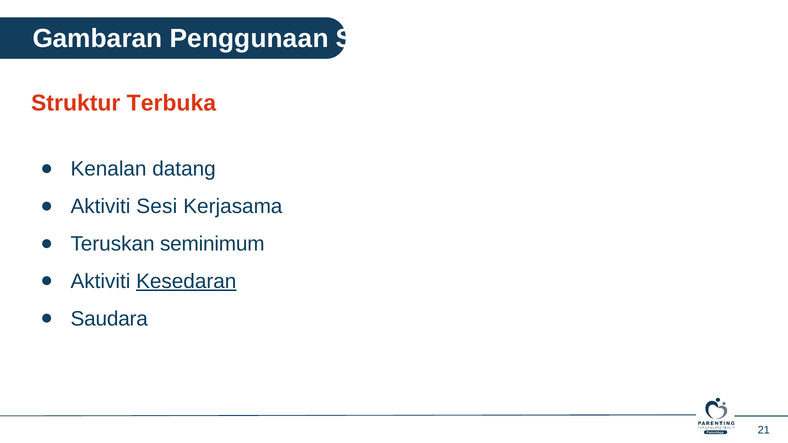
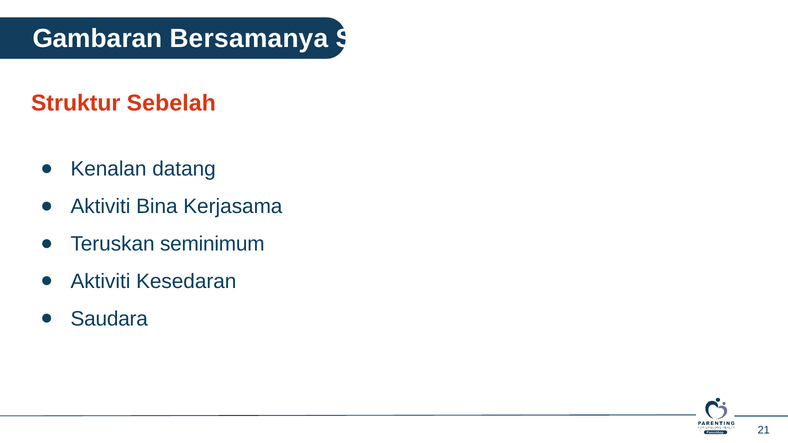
Penggunaan: Penggunaan -> Bersamanya
Terbuka: Terbuka -> Sebelah
Aktiviti Sesi: Sesi -> Bina
Kesedaran underline: present -> none
